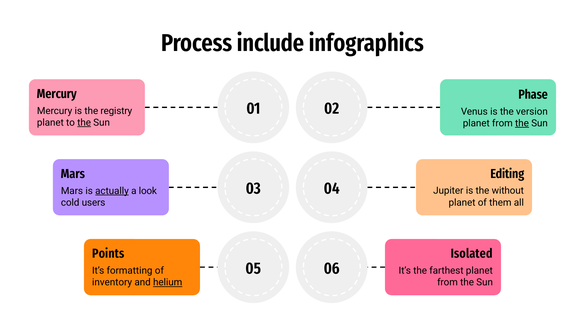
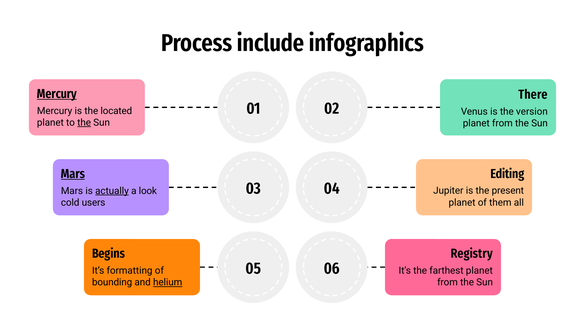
Mercury at (57, 94) underline: none -> present
Phase: Phase -> There
registry: registry -> located
the at (522, 123) underline: present -> none
Mars at (73, 174) underline: none -> present
without: without -> present
Points: Points -> Begins
Isolated: Isolated -> Registry
inventory: inventory -> bounding
